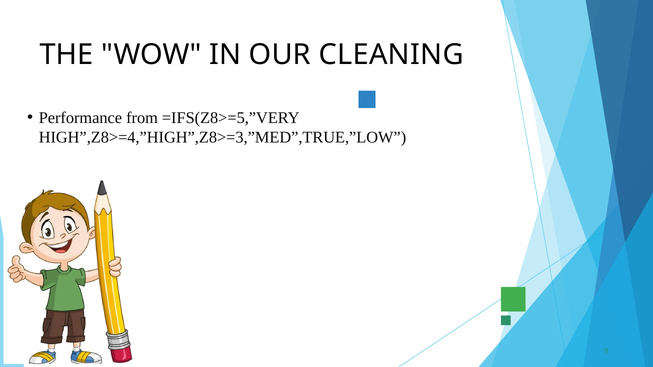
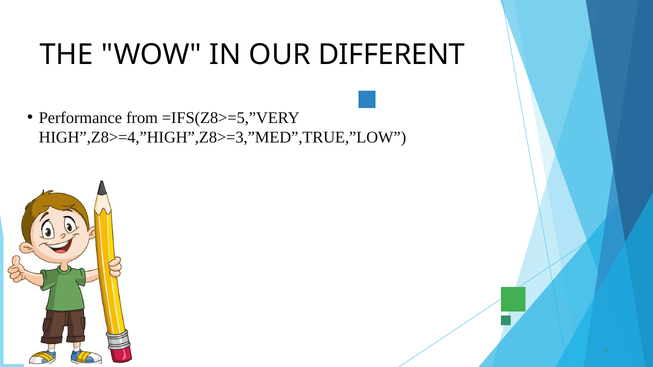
CLEANING: CLEANING -> DIFFERENT
